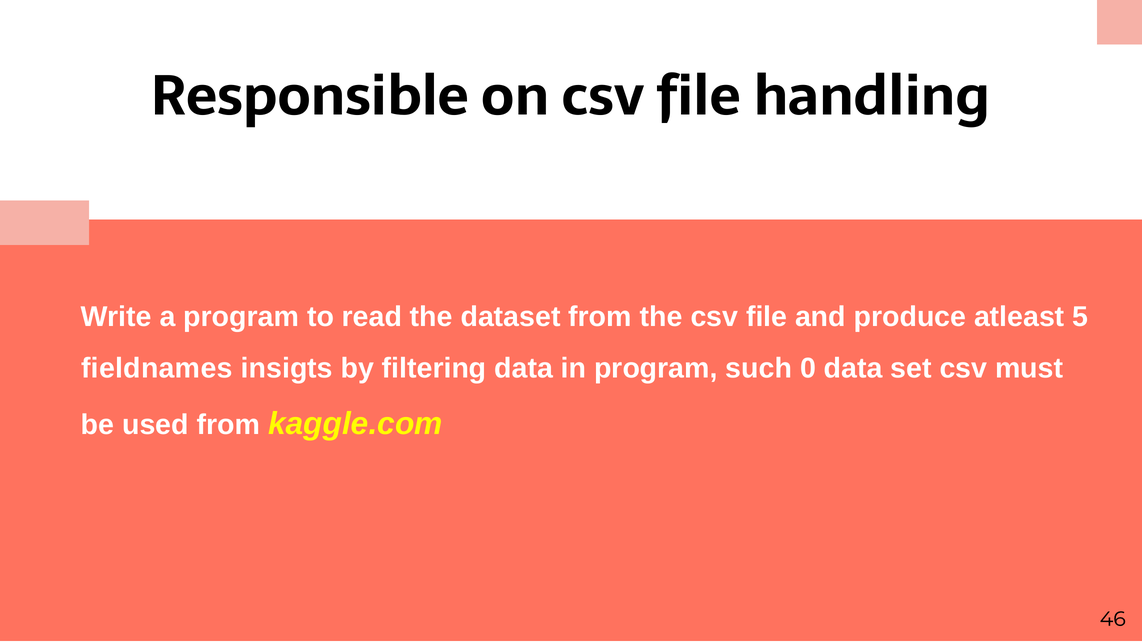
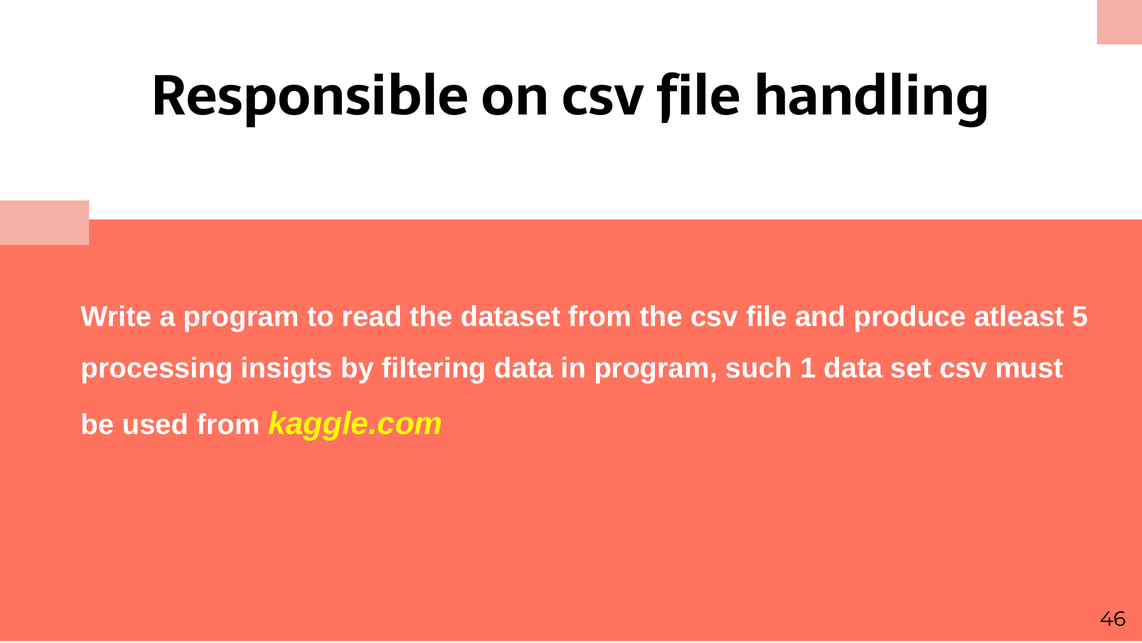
fieldnames: fieldnames -> processing
0: 0 -> 1
